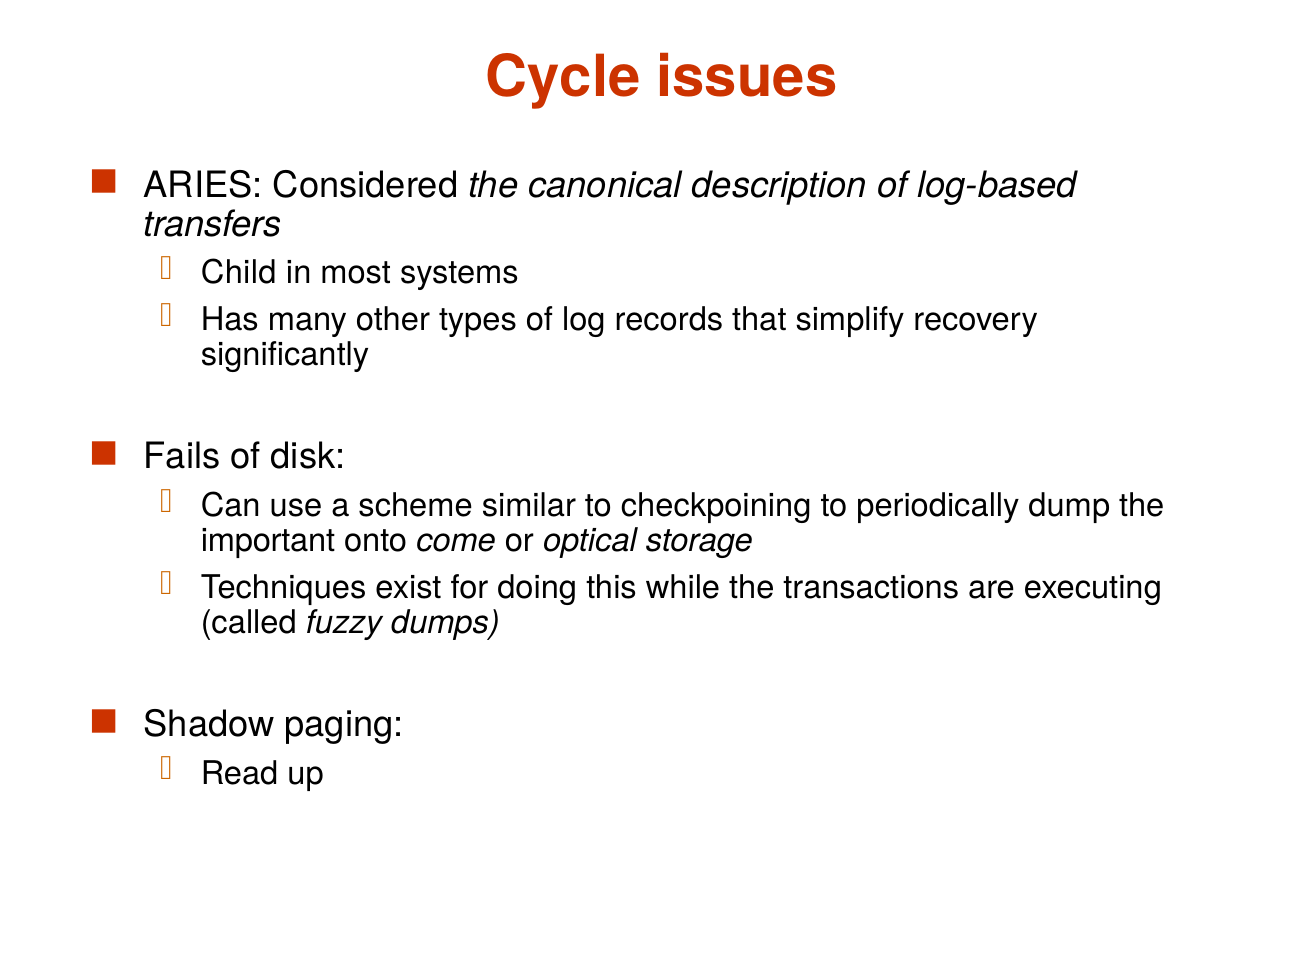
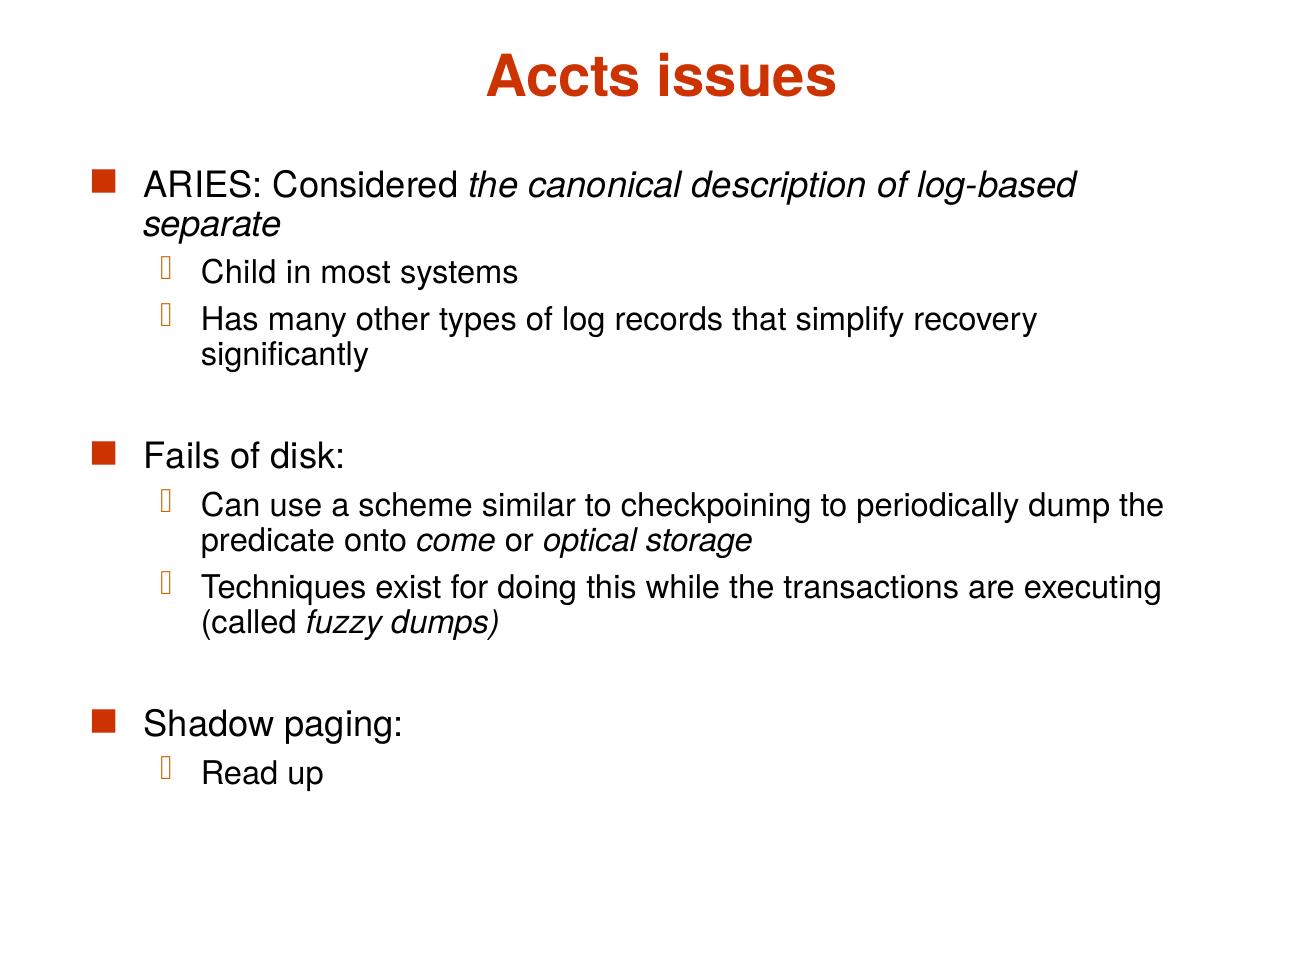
Cycle: Cycle -> Accts
transfers: transfers -> separate
important: important -> predicate
